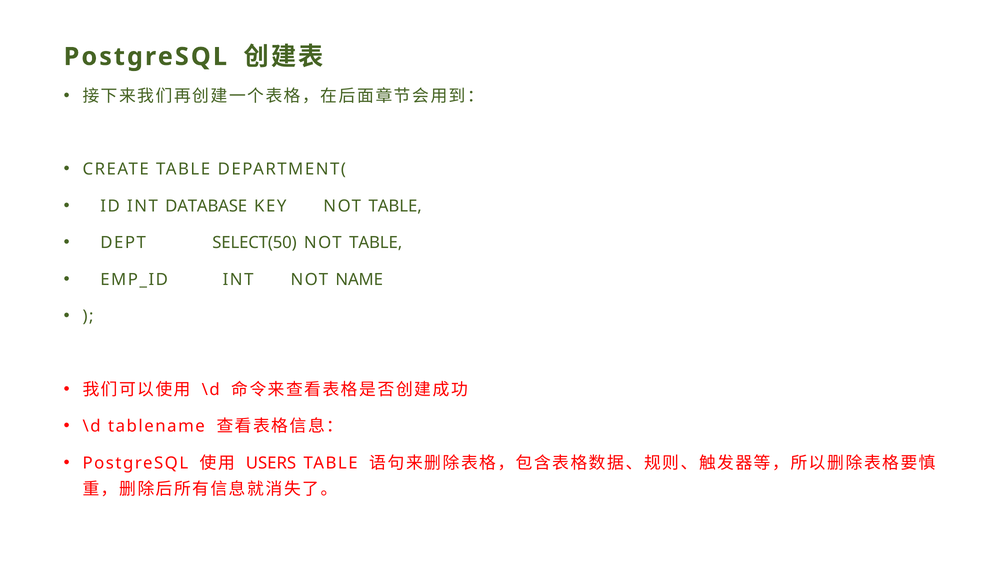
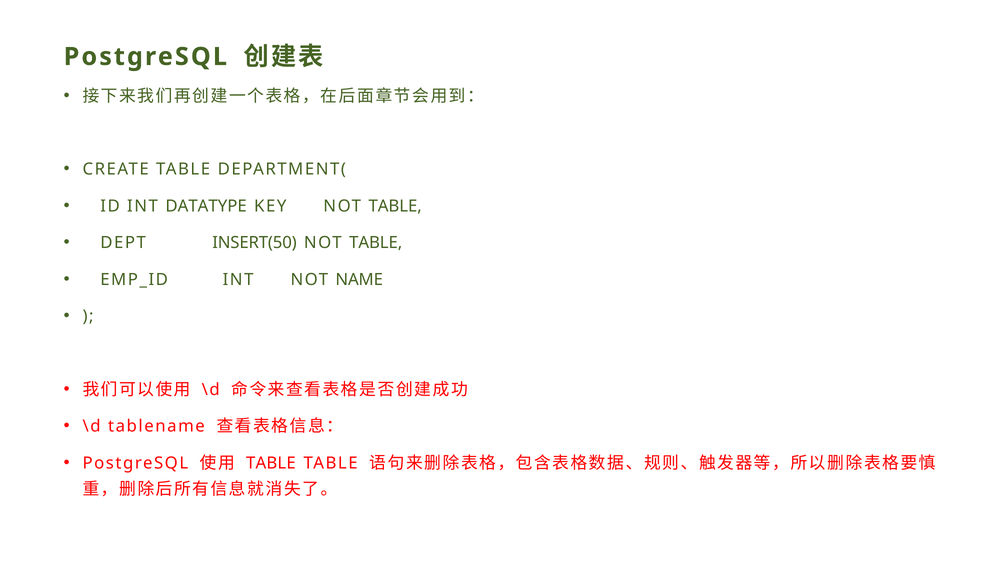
DATABASE: DATABASE -> DATATYPE
SELECT(50: SELECT(50 -> INSERT(50
USERS at (271, 463): USERS -> TABLE
